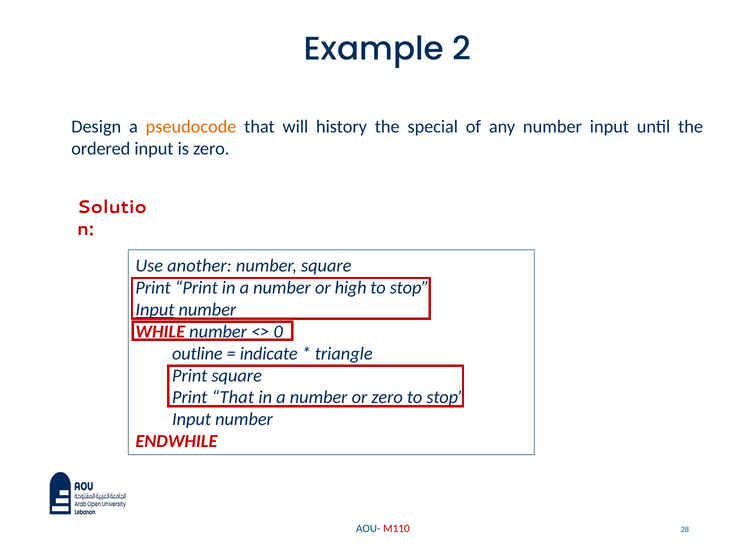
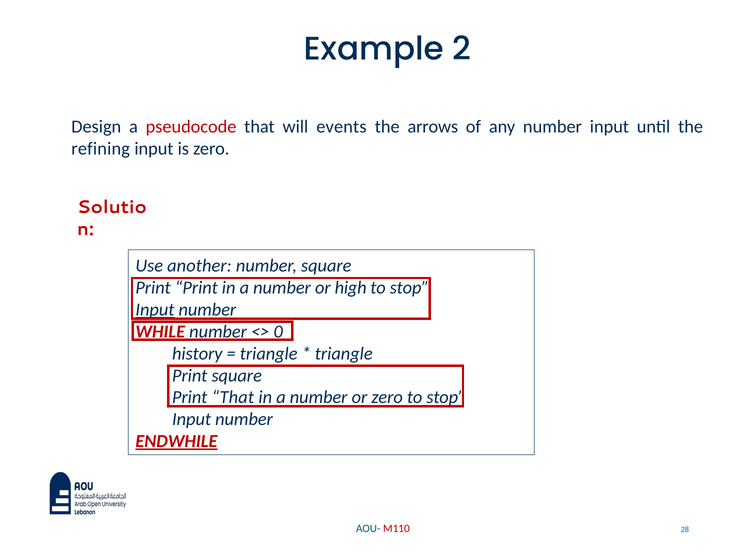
pseudocode colour: orange -> red
history: history -> events
special: special -> arrows
ordered: ordered -> refining
outline: outline -> history
indicate at (269, 354): indicate -> triangle
ENDWHILE underline: none -> present
